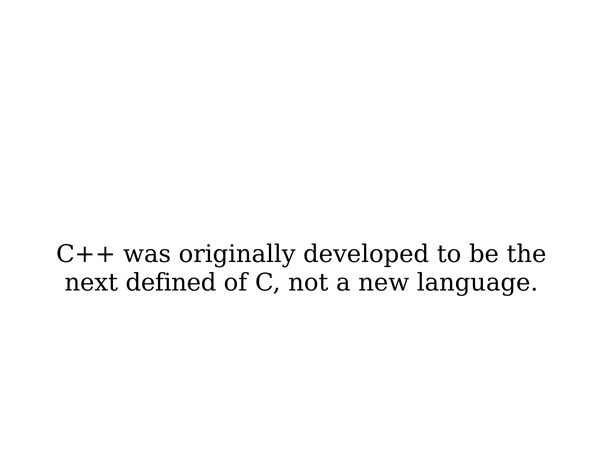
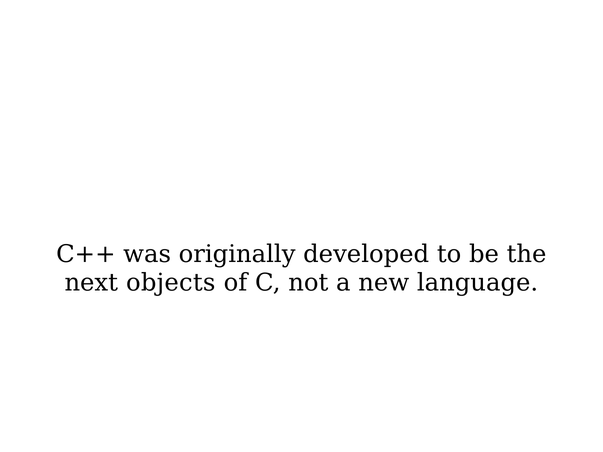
defined: defined -> objects
